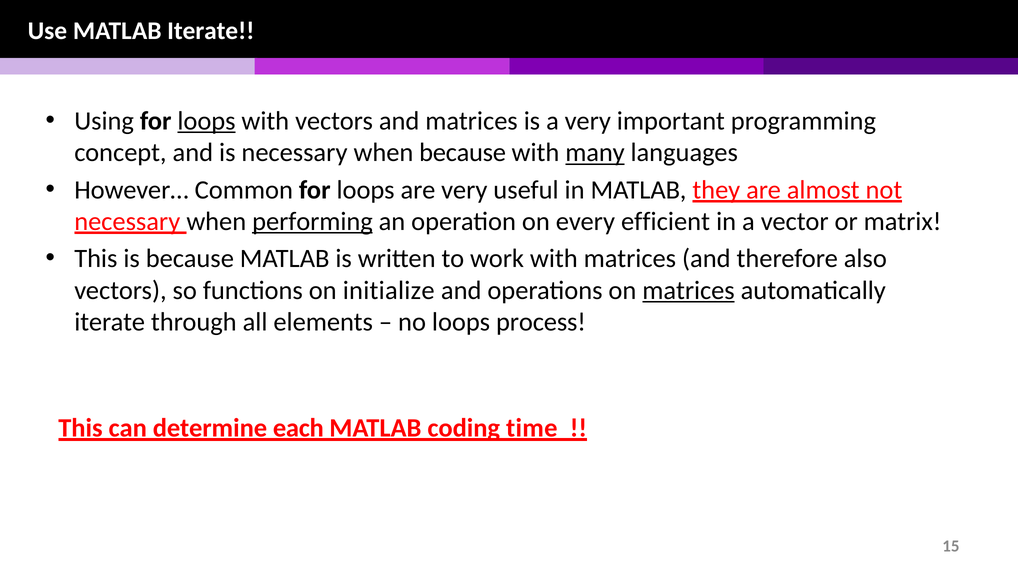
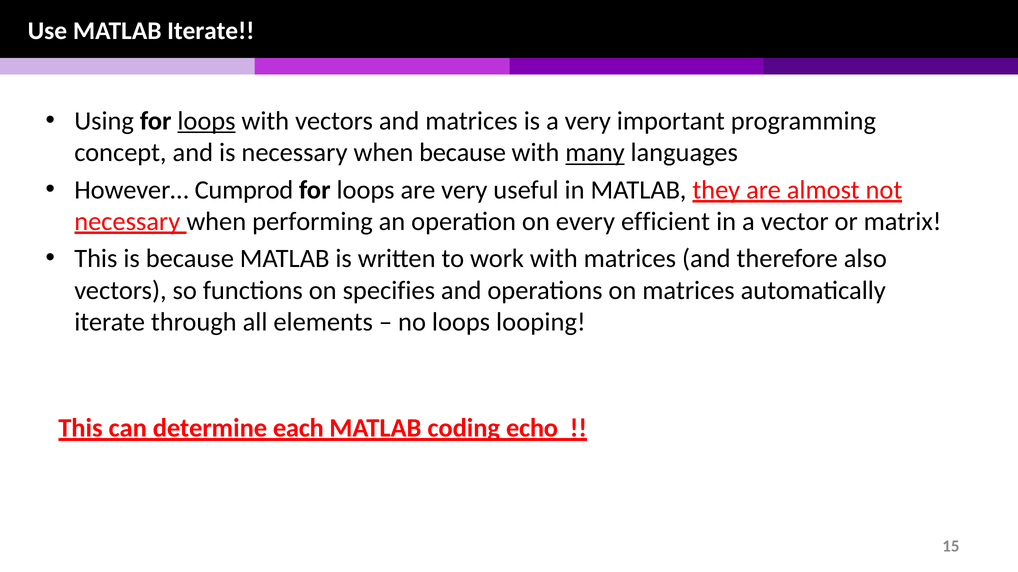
Common: Common -> Cumprod
performing underline: present -> none
initialize: initialize -> specifies
matrices at (689, 291) underline: present -> none
process: process -> looping
time: time -> echo
